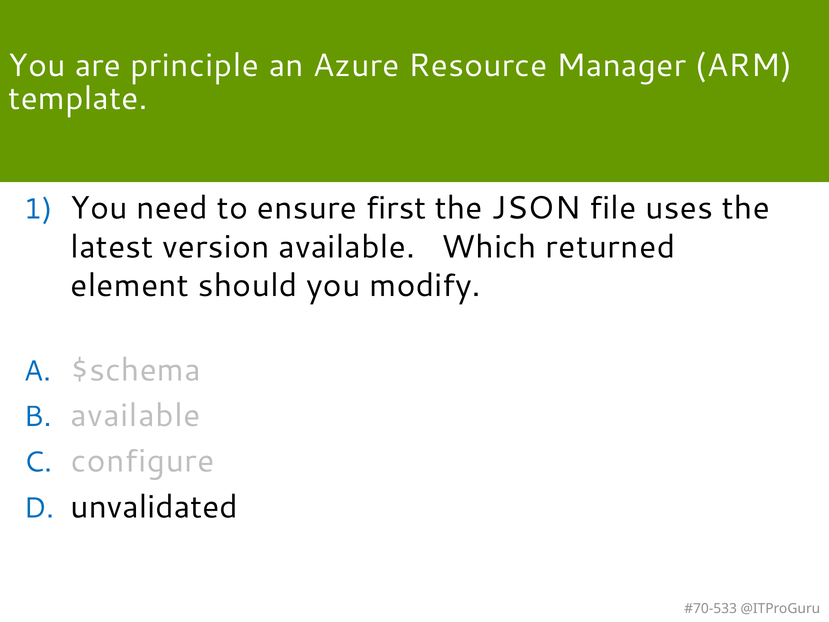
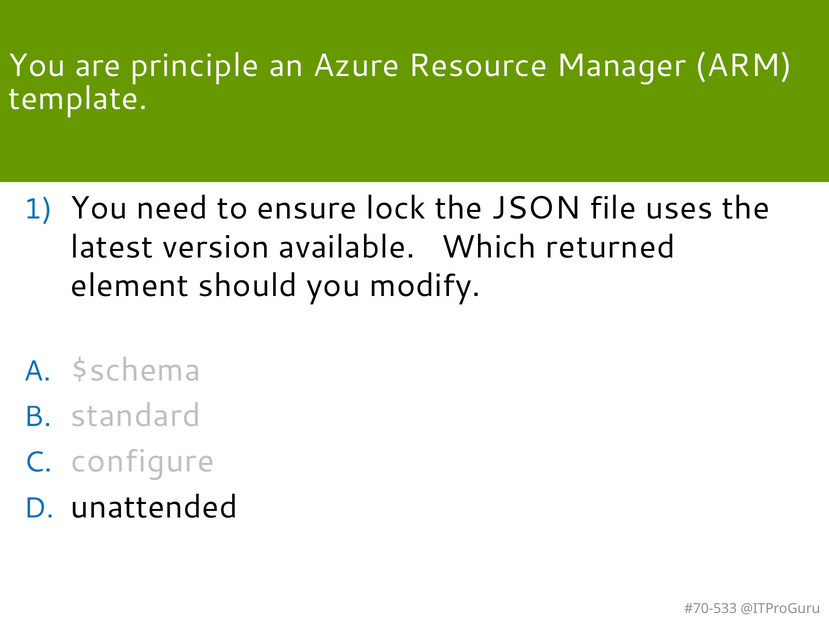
first: first -> lock
available at (136, 416): available -> standard
unvalidated: unvalidated -> unattended
